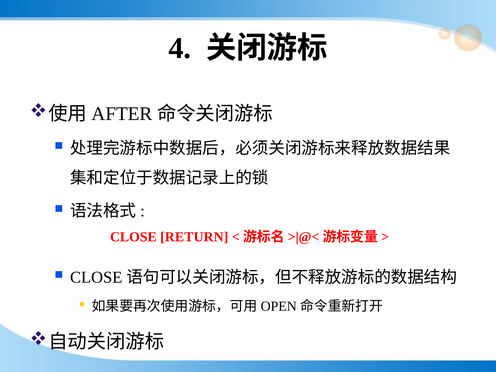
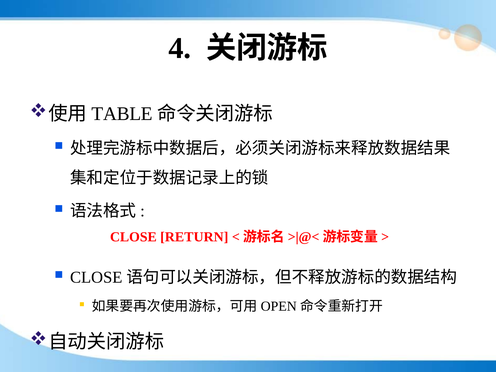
AFTER: AFTER -> TABLE
